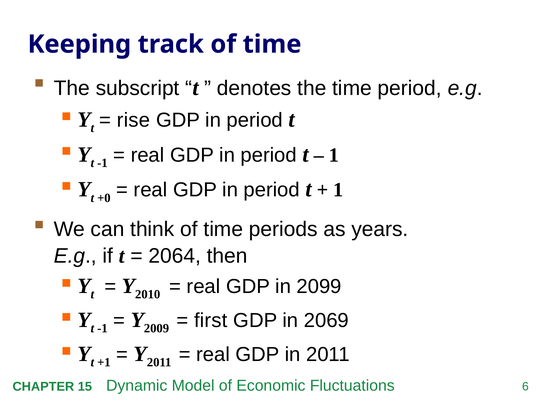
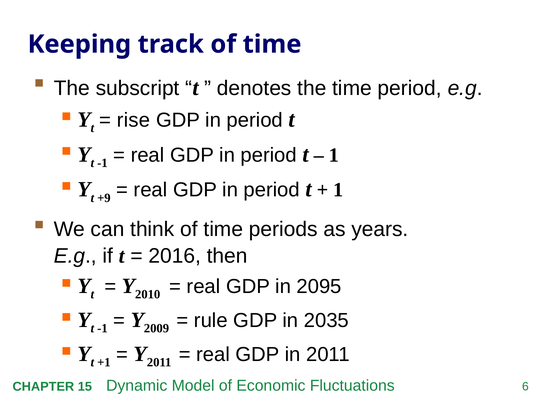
+0: +0 -> +9
2064: 2064 -> 2016
2099: 2099 -> 2095
first: first -> rule
2069: 2069 -> 2035
